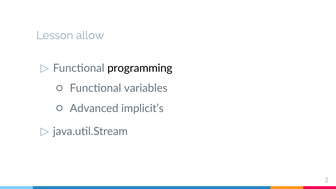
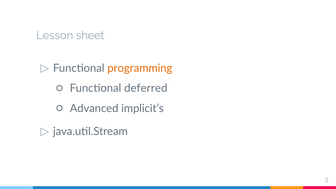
allow: allow -> sheet
programming colour: black -> orange
variables: variables -> deferred
